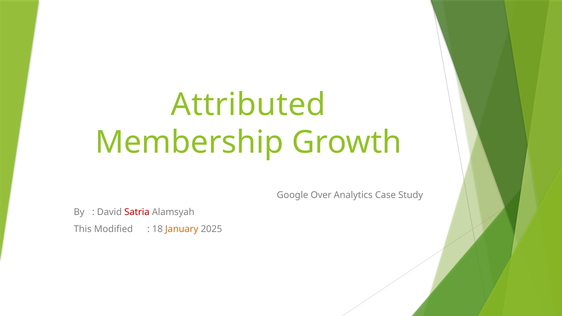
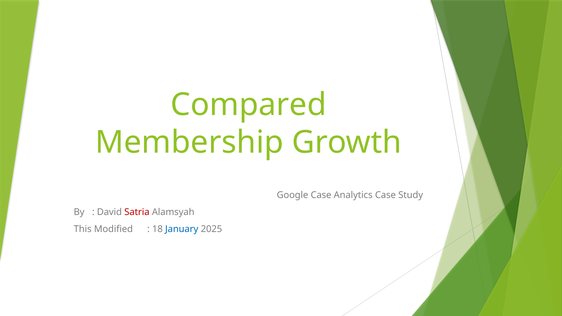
Attributed: Attributed -> Compared
Google Over: Over -> Case
January colour: orange -> blue
